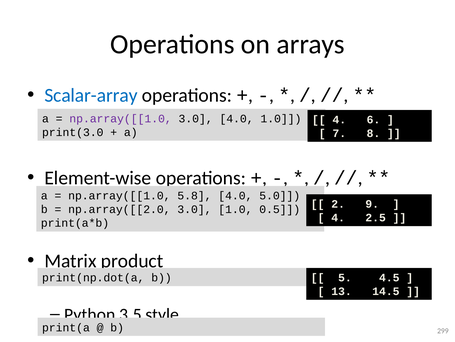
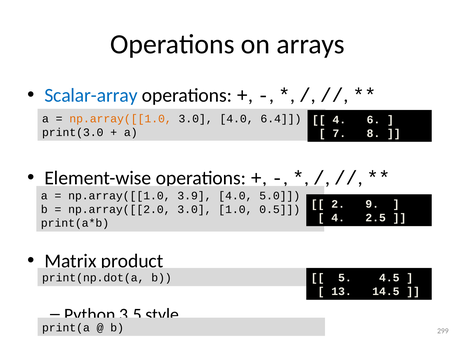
np.array([[1.0 at (121, 118) colour: purple -> orange
4.0 1.0: 1.0 -> 6.4
5.8: 5.8 -> 3.9
